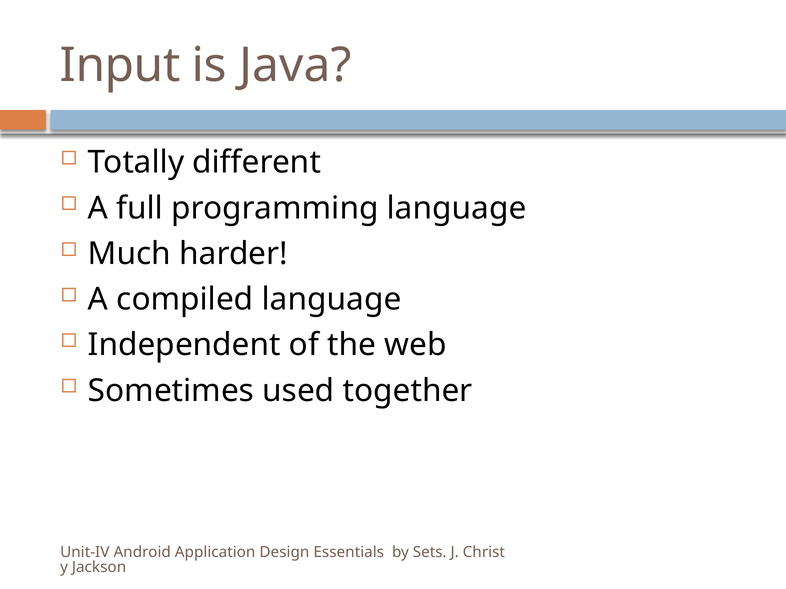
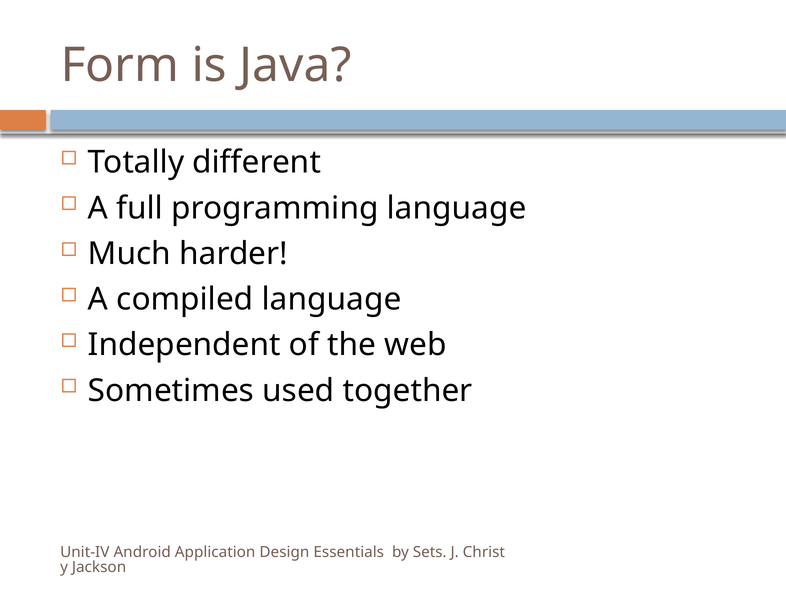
Input: Input -> Form
